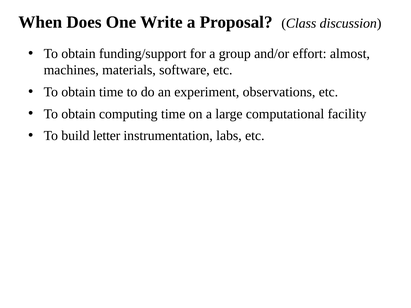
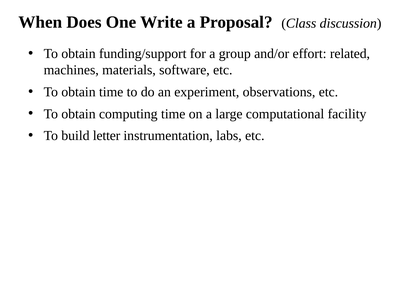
almost: almost -> related
